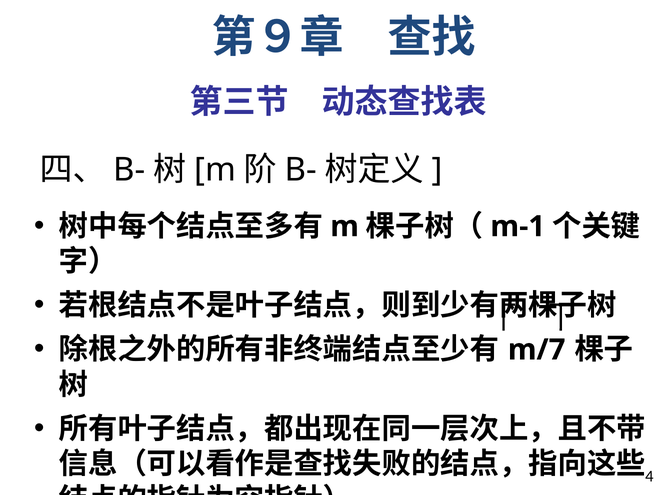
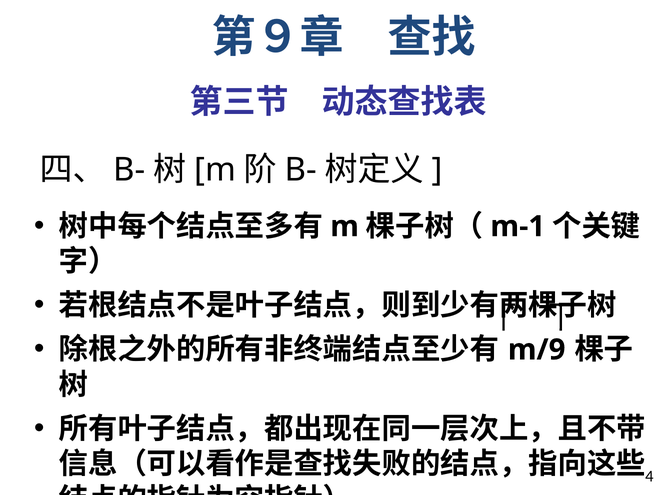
m/7: m/7 -> m/9
